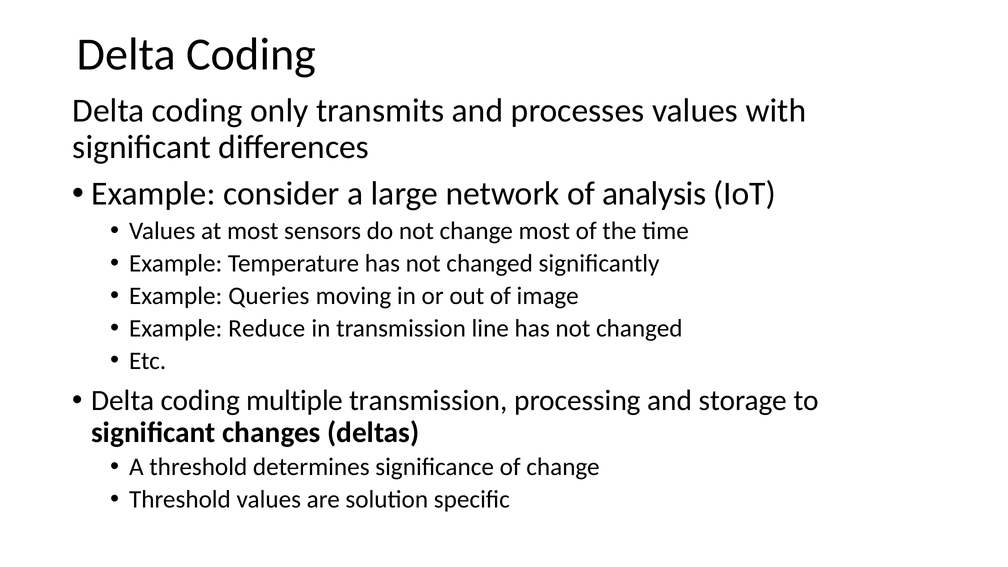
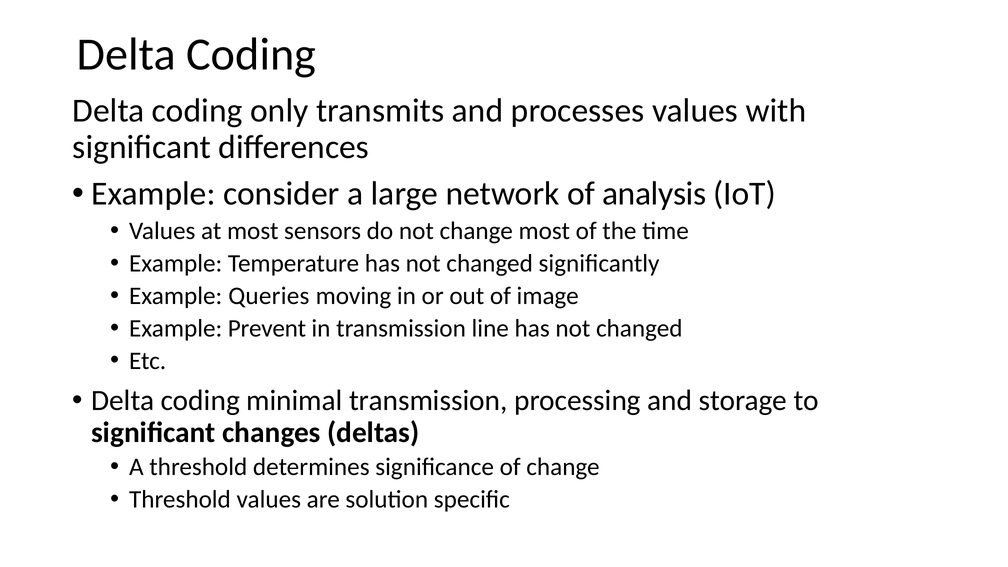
Reduce: Reduce -> Prevent
multiple: multiple -> minimal
